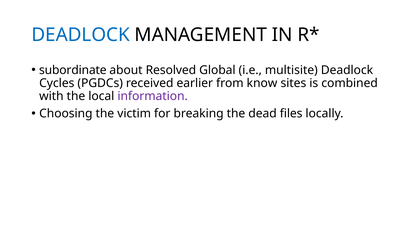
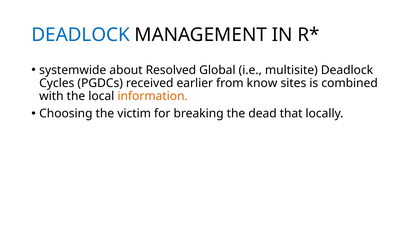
subordinate: subordinate -> systemwide
information colour: purple -> orange
files: files -> that
